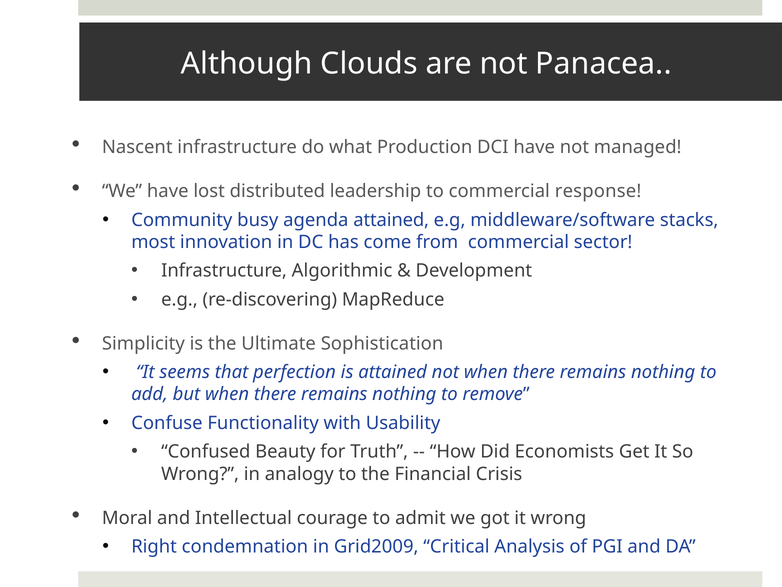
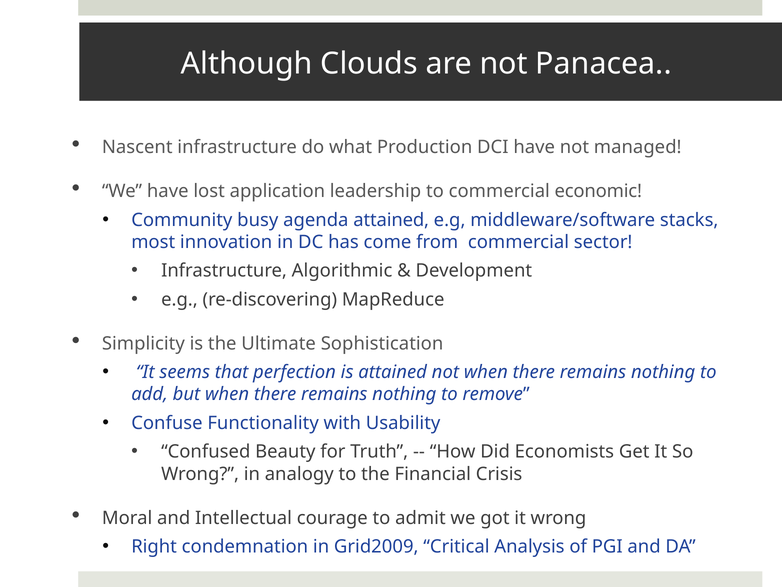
distributed: distributed -> application
response: response -> economic
